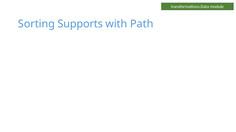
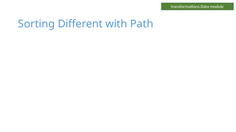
Supports: Supports -> Different
